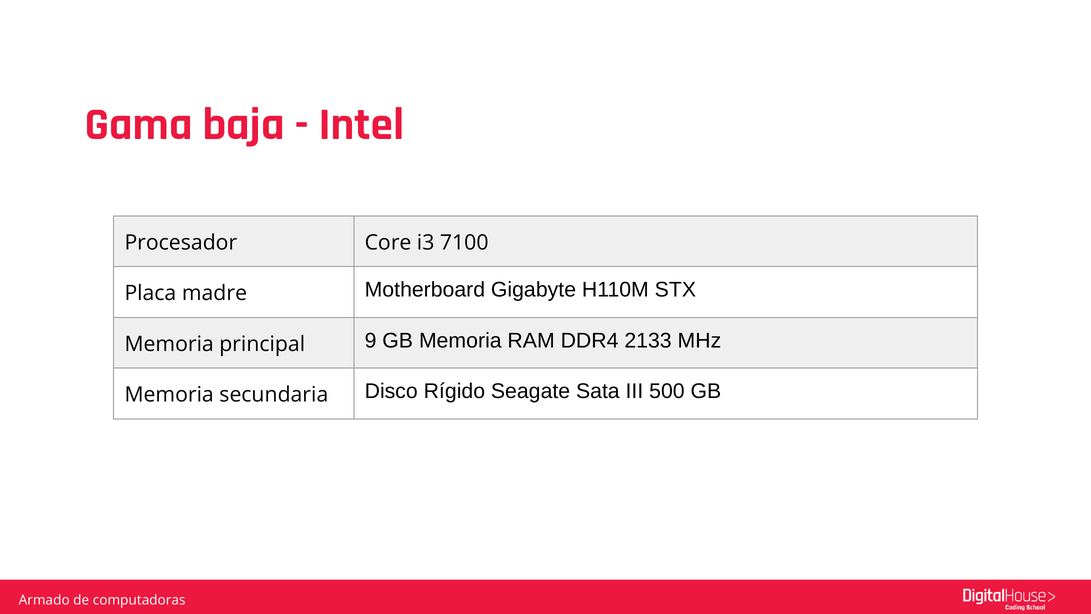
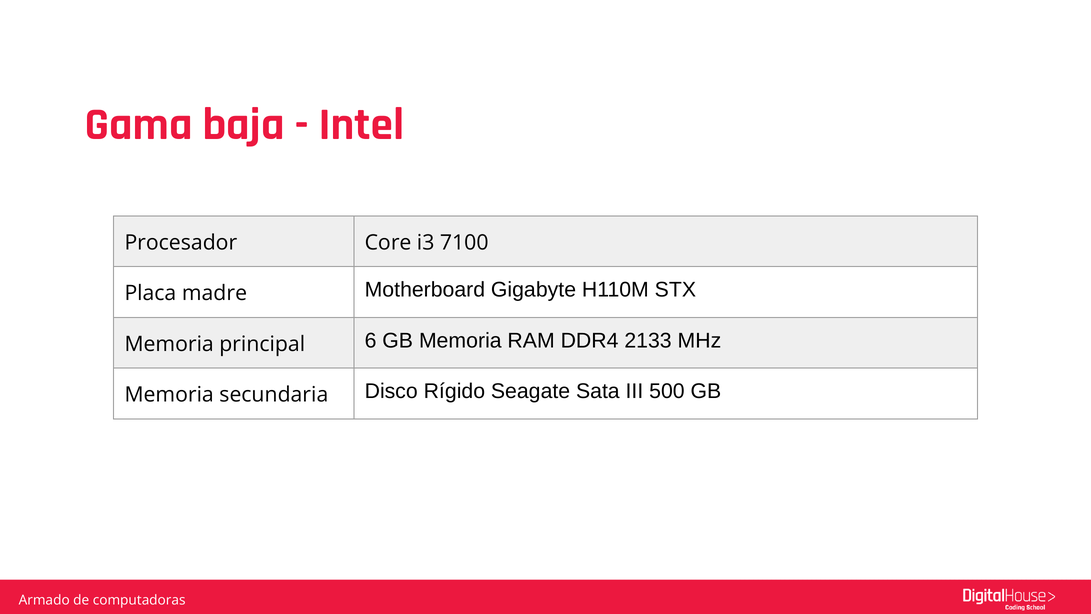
9: 9 -> 6
